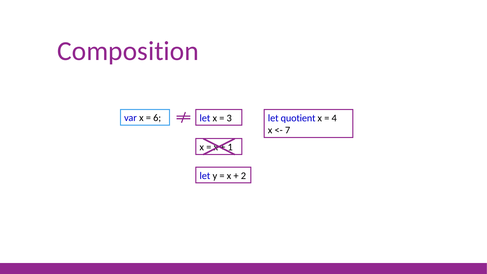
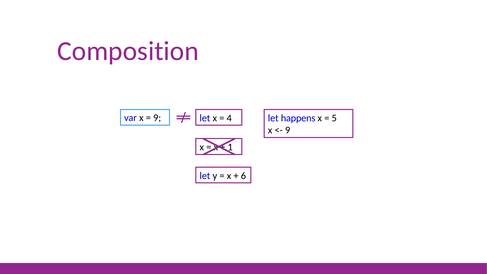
6 at (157, 118): 6 -> 9
3: 3 -> 4
quotient: quotient -> happens
4: 4 -> 5
7 at (288, 130): 7 -> 9
2: 2 -> 6
